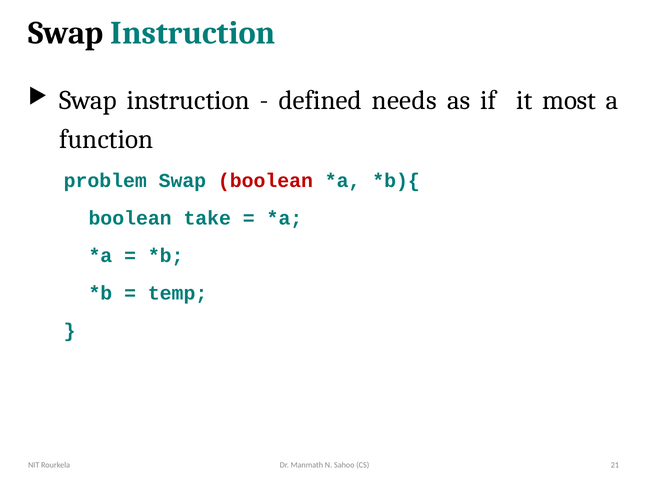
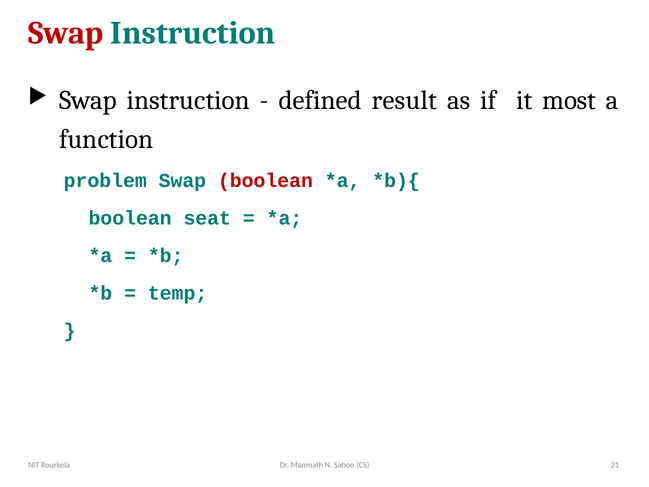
Swap at (66, 33) colour: black -> red
needs: needs -> result
take: take -> seat
